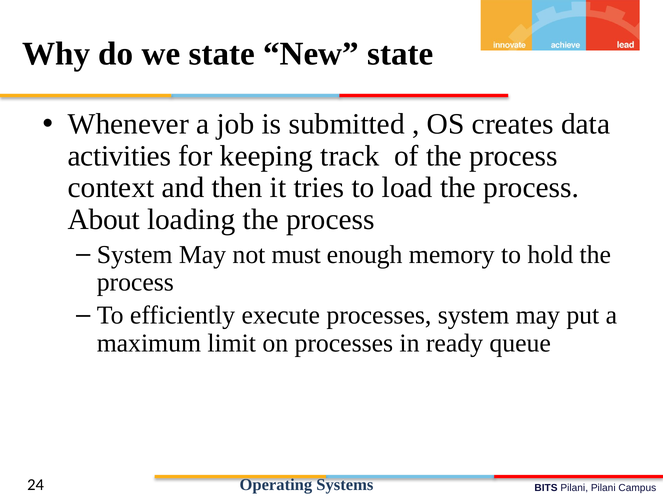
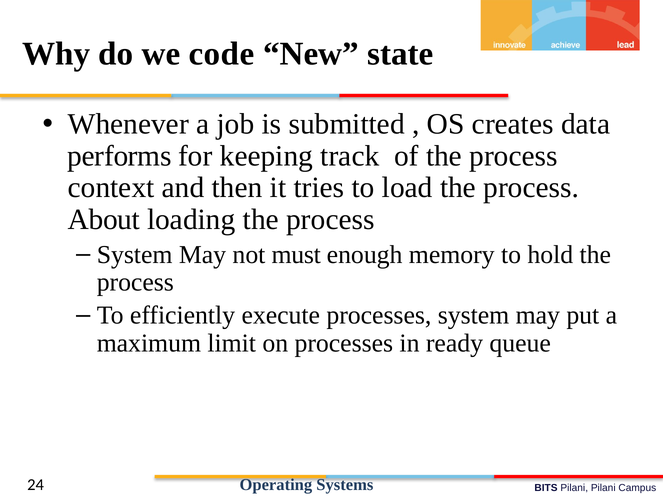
we state: state -> code
activities: activities -> performs
